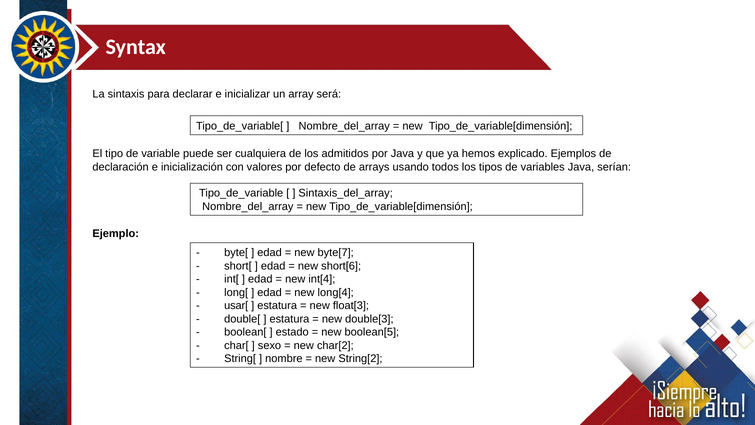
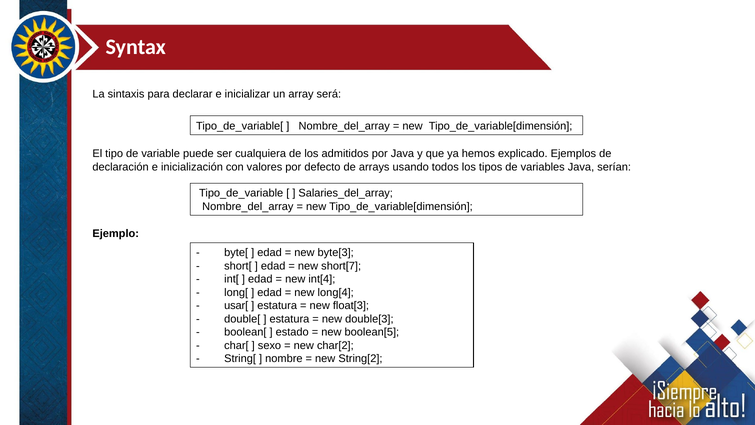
Sintaxis_del_array: Sintaxis_del_array -> Salaries_del_array
byte[7: byte[7 -> byte[3
short[6: short[6 -> short[7
